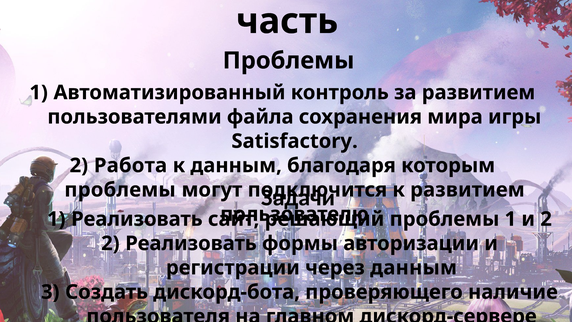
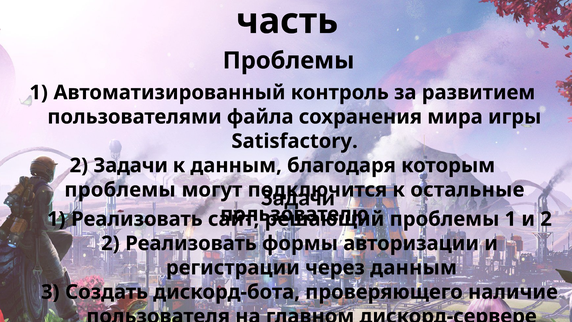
2 Работа: Работа -> Задачи
к развитием: развитием -> остальные
